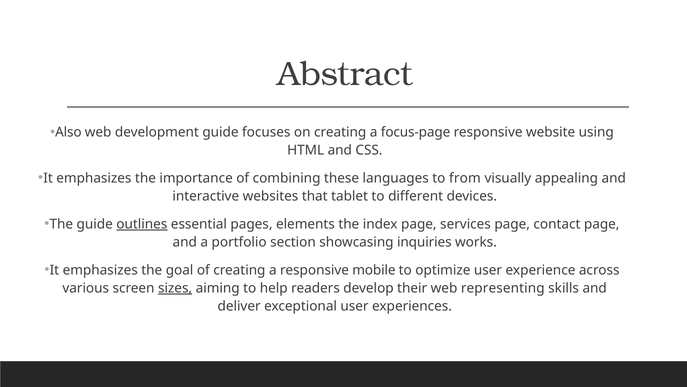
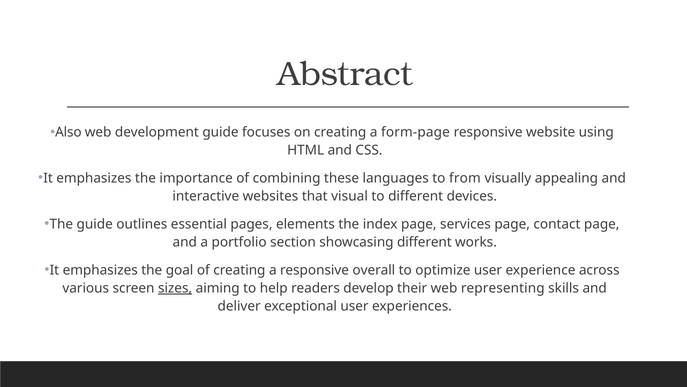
focus-page: focus-page -> form-page
tablet: tablet -> visual
outlines underline: present -> none
showcasing inquiries: inquiries -> different
mobile: mobile -> overall
